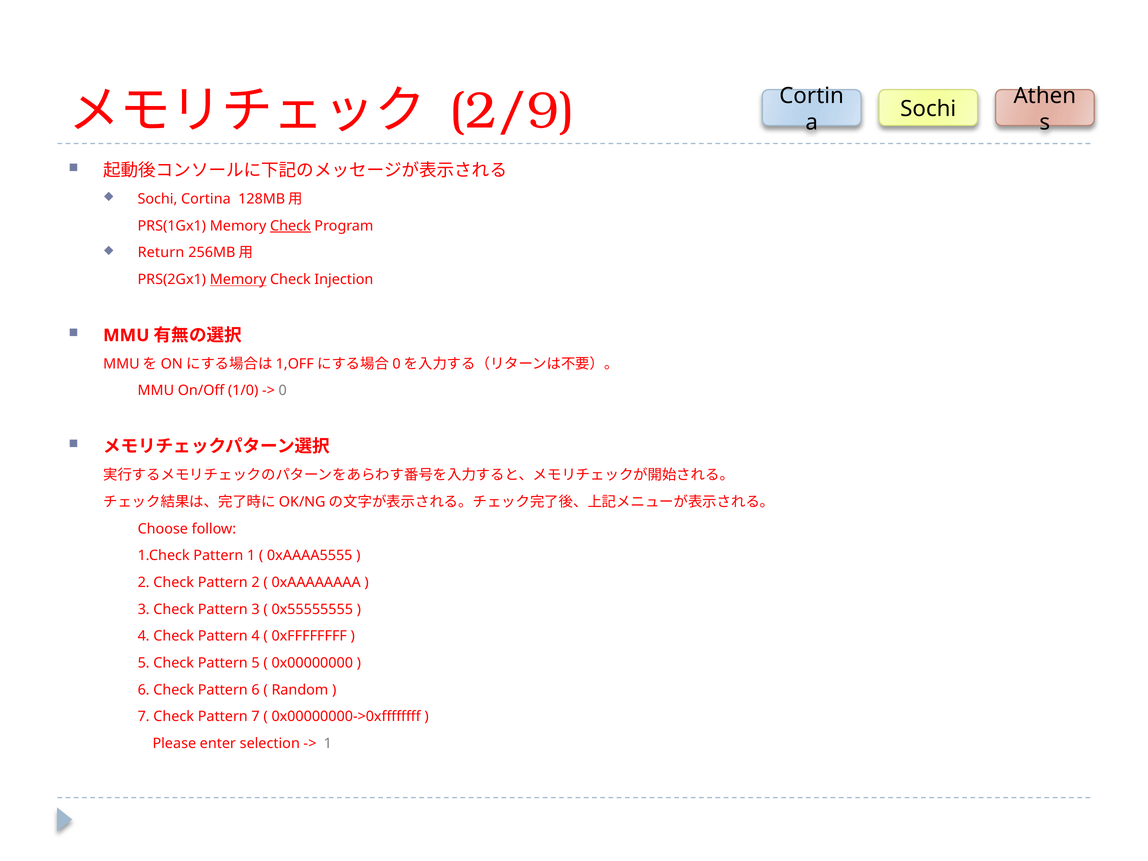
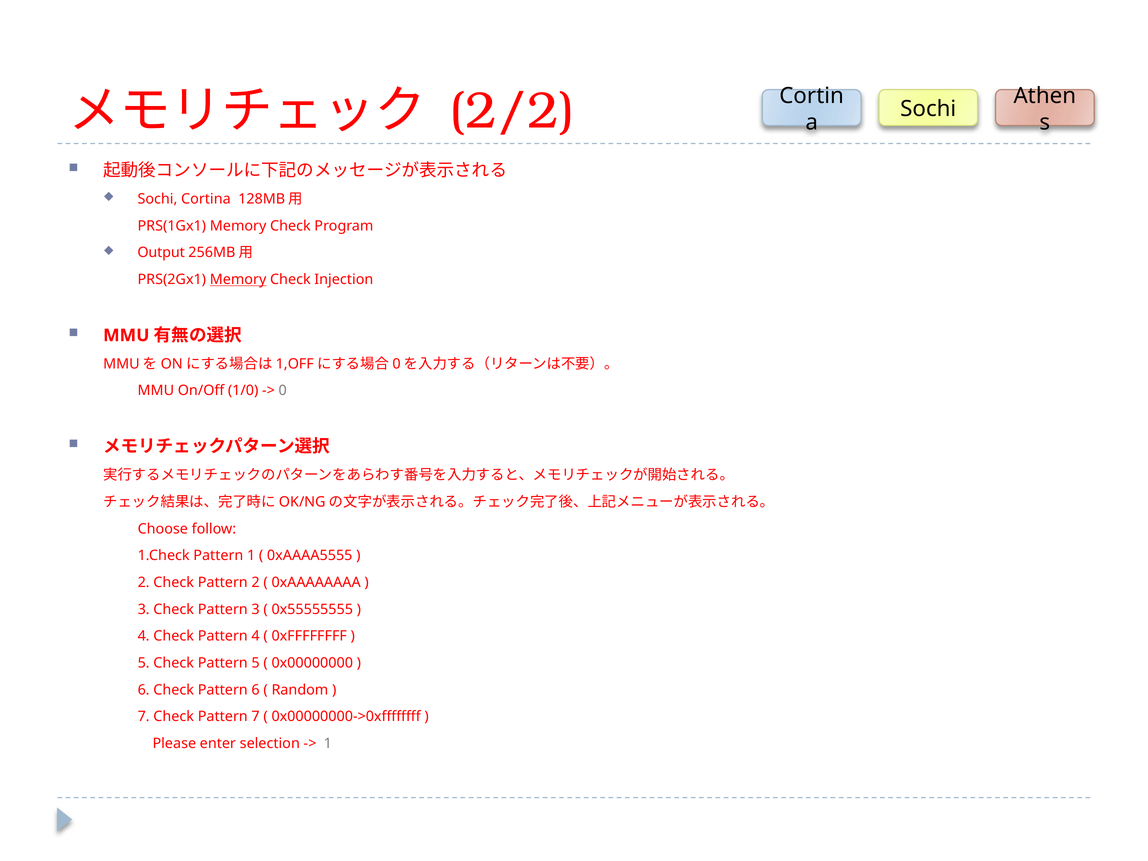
2/9: 2/9 -> 2/2
Check at (290, 226) underline: present -> none
Return: Return -> Output
